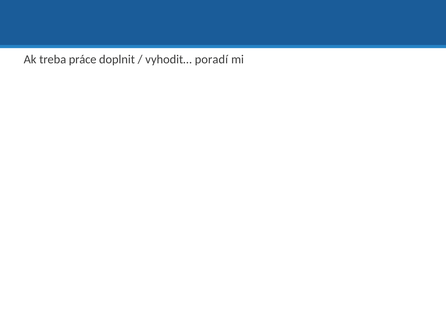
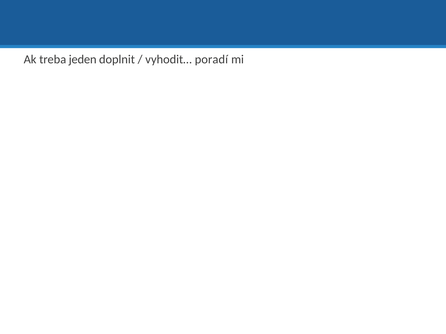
práce: práce -> jeden
